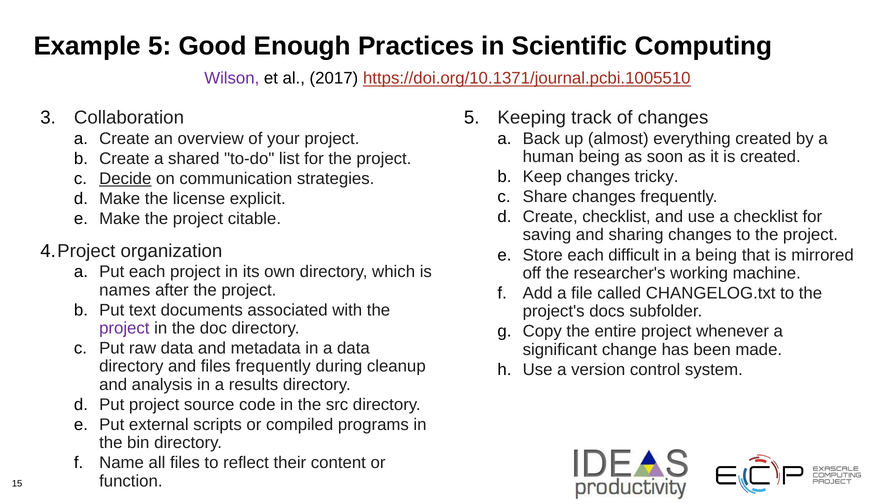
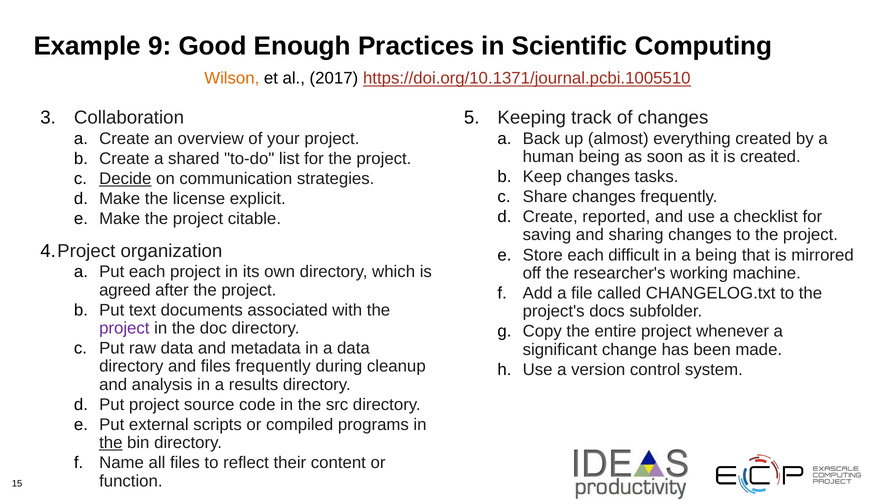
Example 5: 5 -> 9
Wilson colour: purple -> orange
tricky: tricky -> tasks
Create checklist: checklist -> reported
names: names -> agreed
the at (111, 443) underline: none -> present
